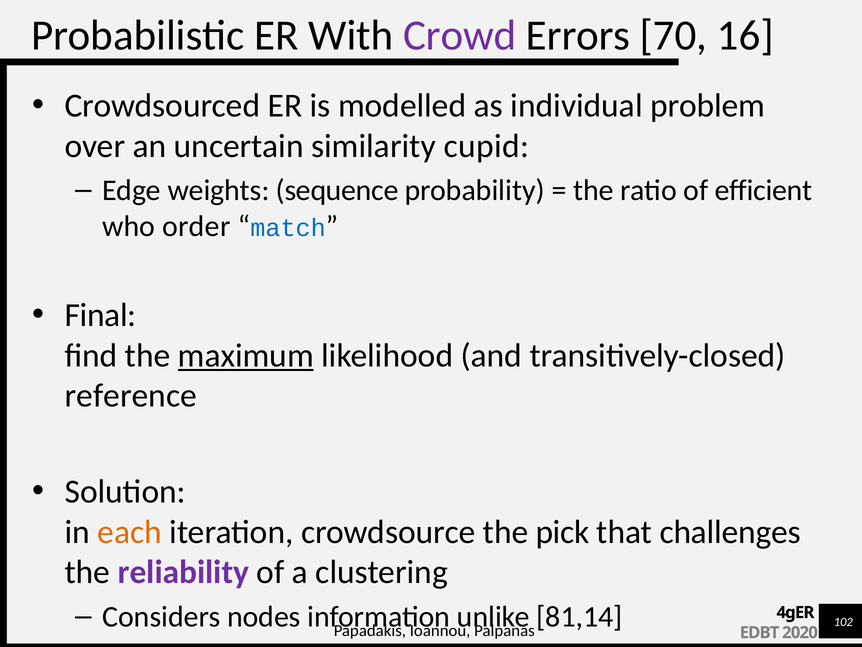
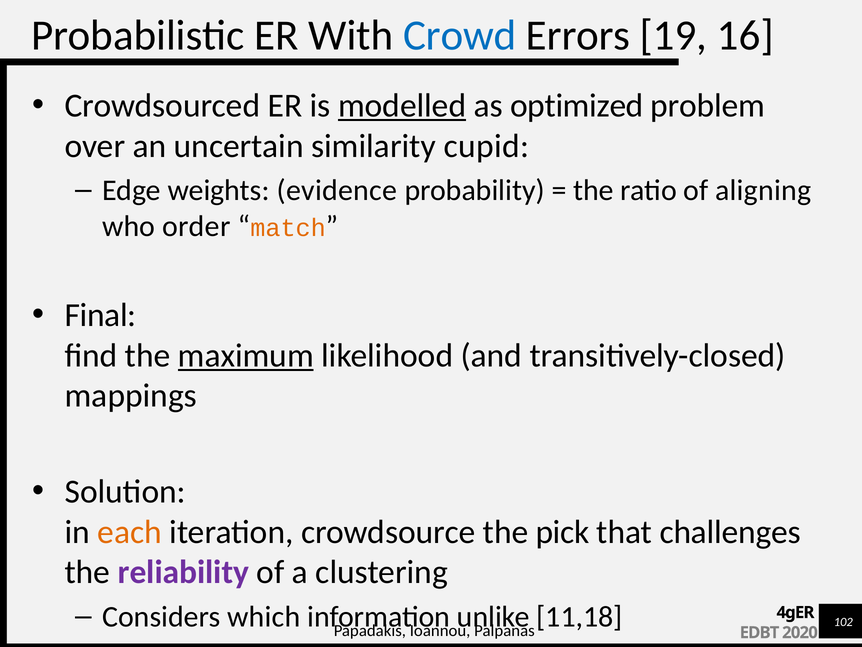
Crowd colour: purple -> blue
70: 70 -> 19
modelled underline: none -> present
individual: individual -> optimized
sequence: sequence -> evidence
efficient: efficient -> aligning
match colour: blue -> orange
reference: reference -> mappings
nodes: nodes -> which
81,14: 81,14 -> 11,18
